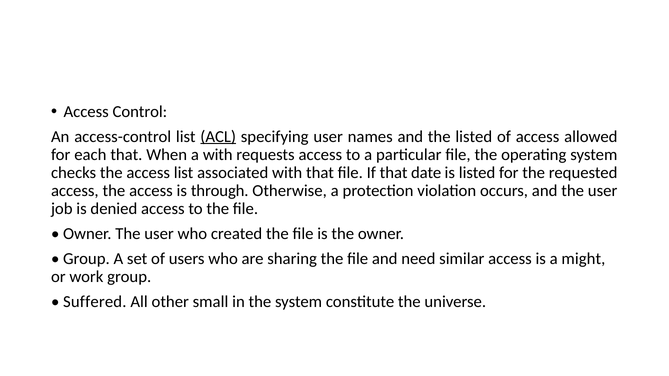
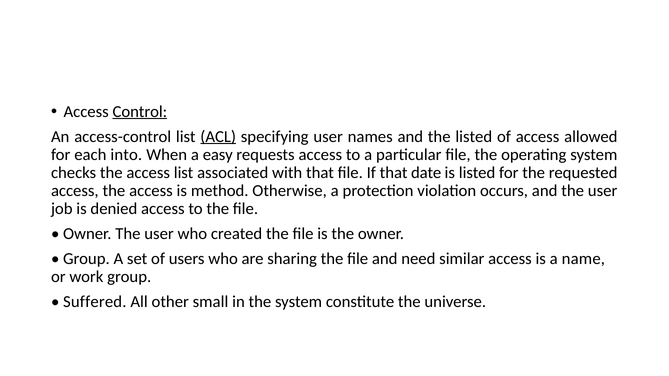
Control underline: none -> present
each that: that -> into
a with: with -> easy
through: through -> method
might: might -> name
